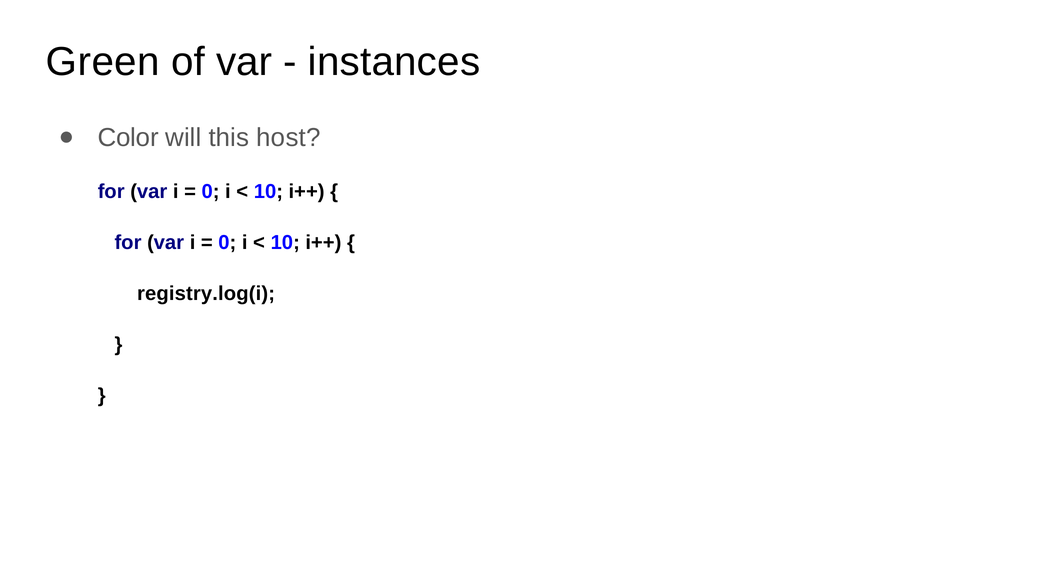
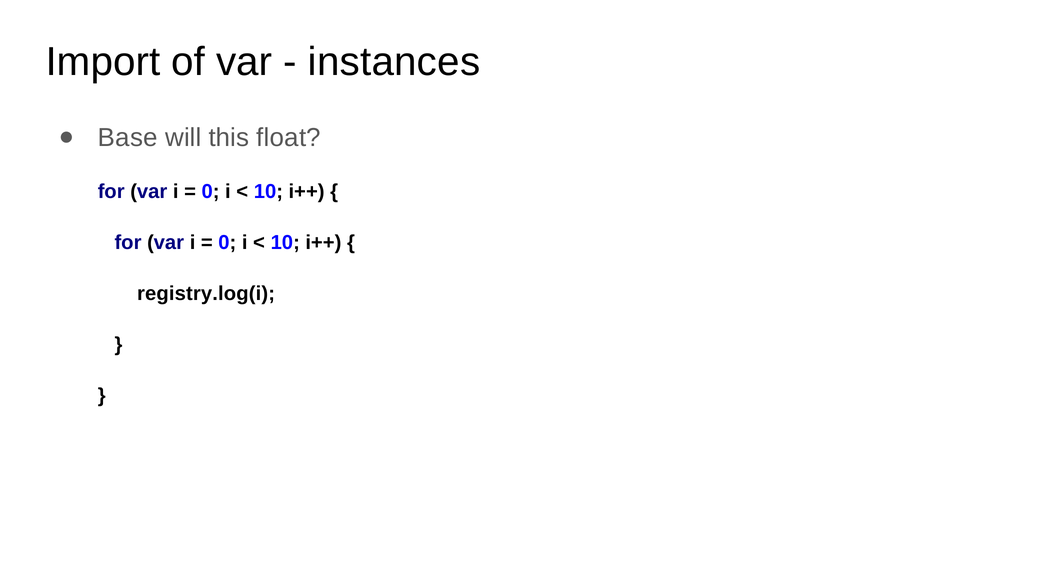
Green: Green -> Import
Color: Color -> Base
host: host -> float
